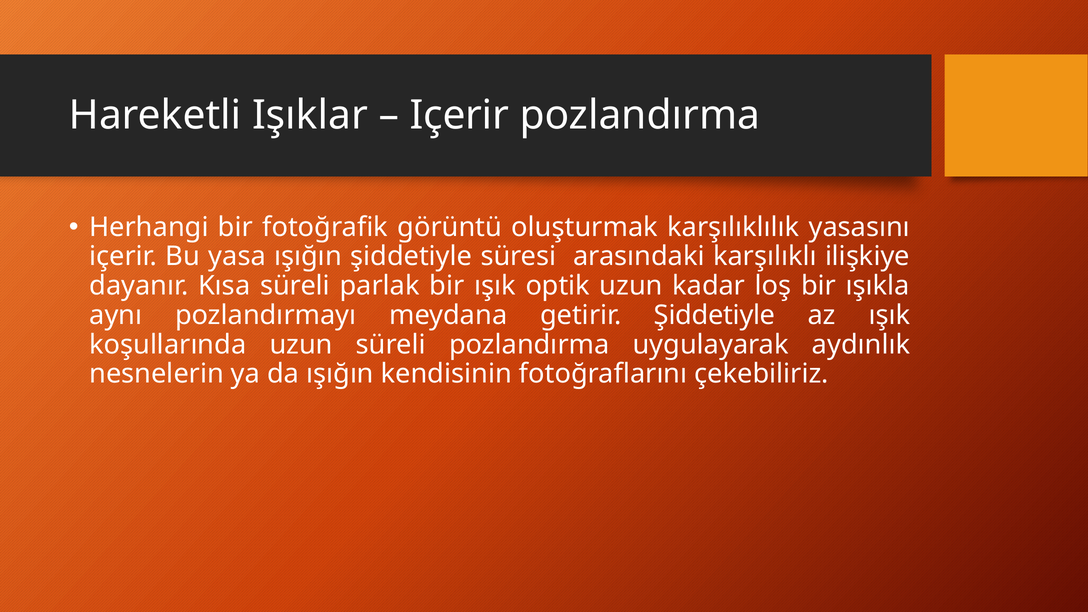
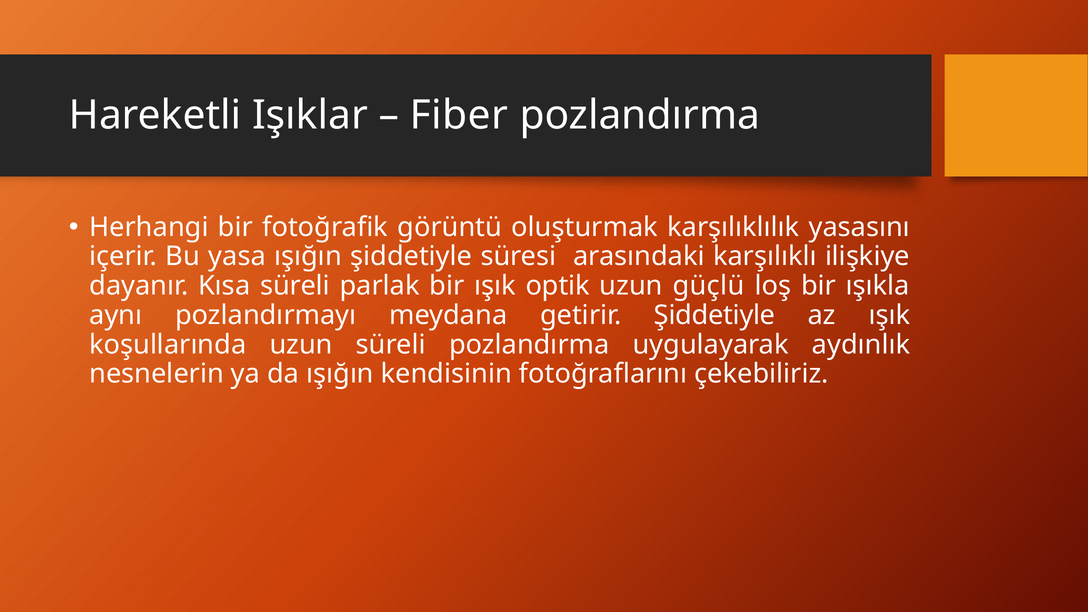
Içerir at (459, 115): Içerir -> Fiber
kadar: kadar -> güçlü
